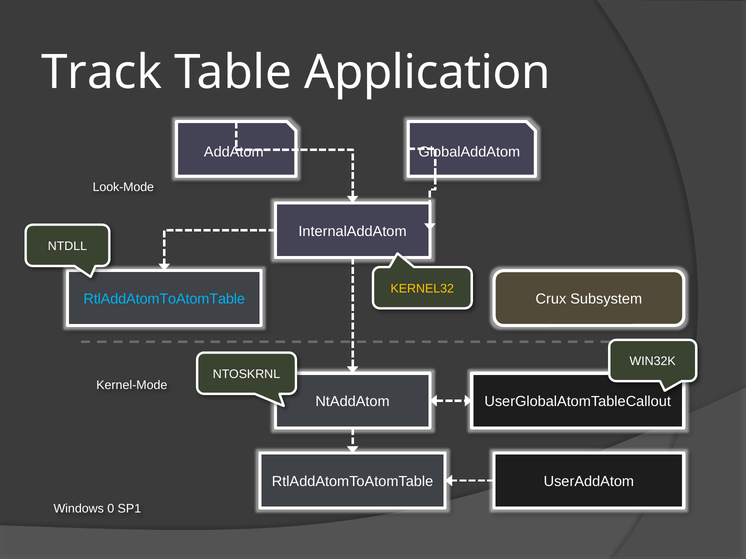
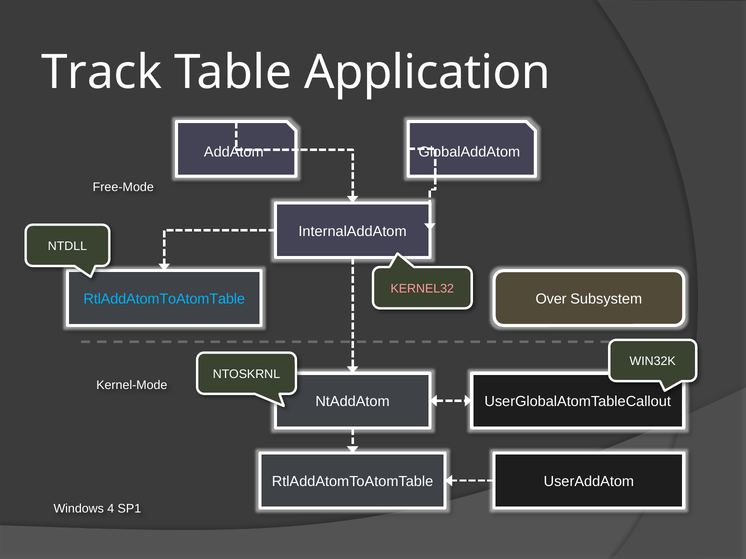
Look-Mode: Look-Mode -> Free-Mode
KERNEL32 colour: yellow -> pink
Crux: Crux -> Over
0: 0 -> 4
